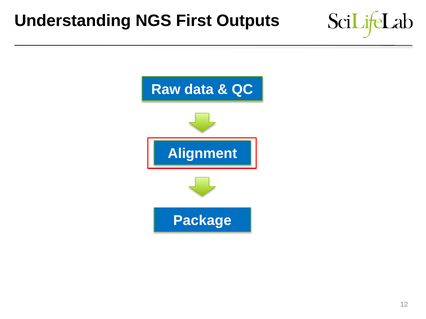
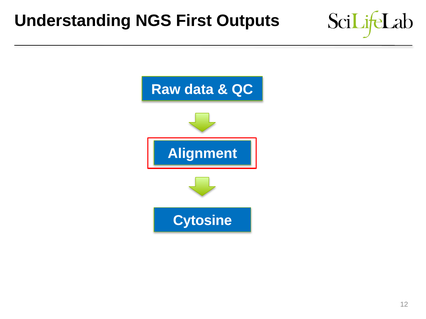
Package: Package -> Cytosine
